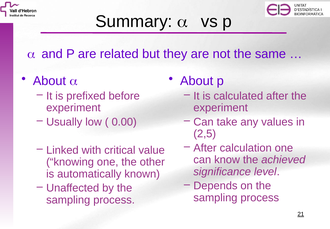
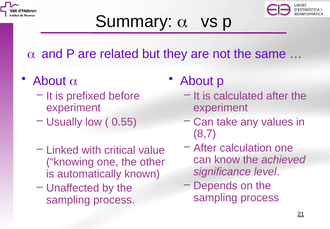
0.00: 0.00 -> 0.55
2,5: 2,5 -> 8,7
